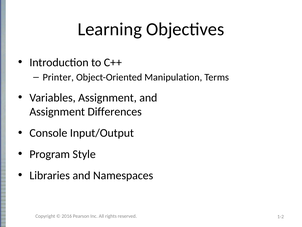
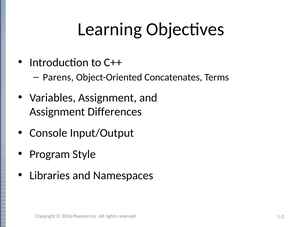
Printer: Printer -> Parens
Manipulation: Manipulation -> Concatenates
